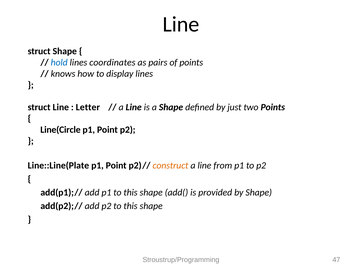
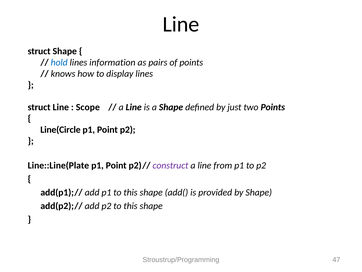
coordinates: coordinates -> information
Letter: Letter -> Scope
construct colour: orange -> purple
